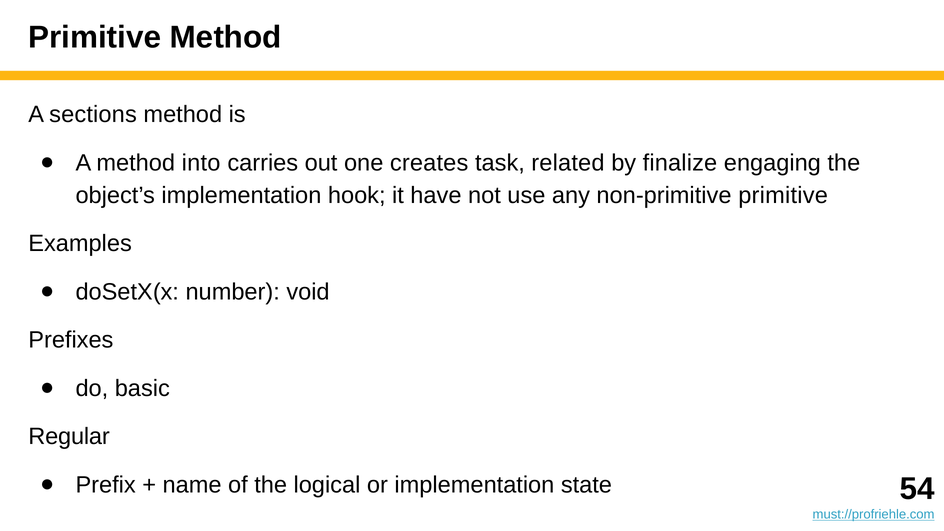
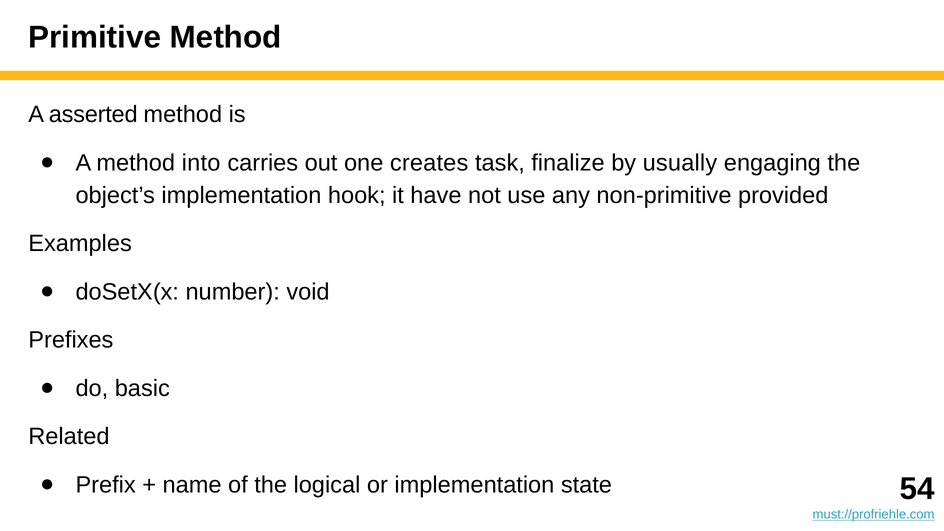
sections: sections -> asserted
related: related -> finalize
finalize: finalize -> usually
non-primitive primitive: primitive -> provided
Regular: Regular -> Related
